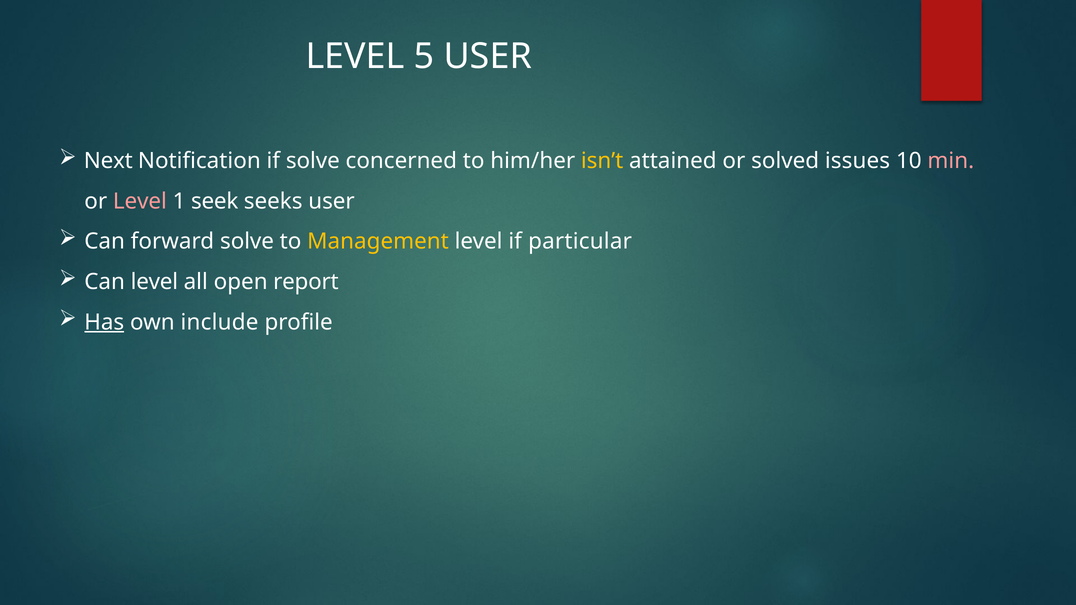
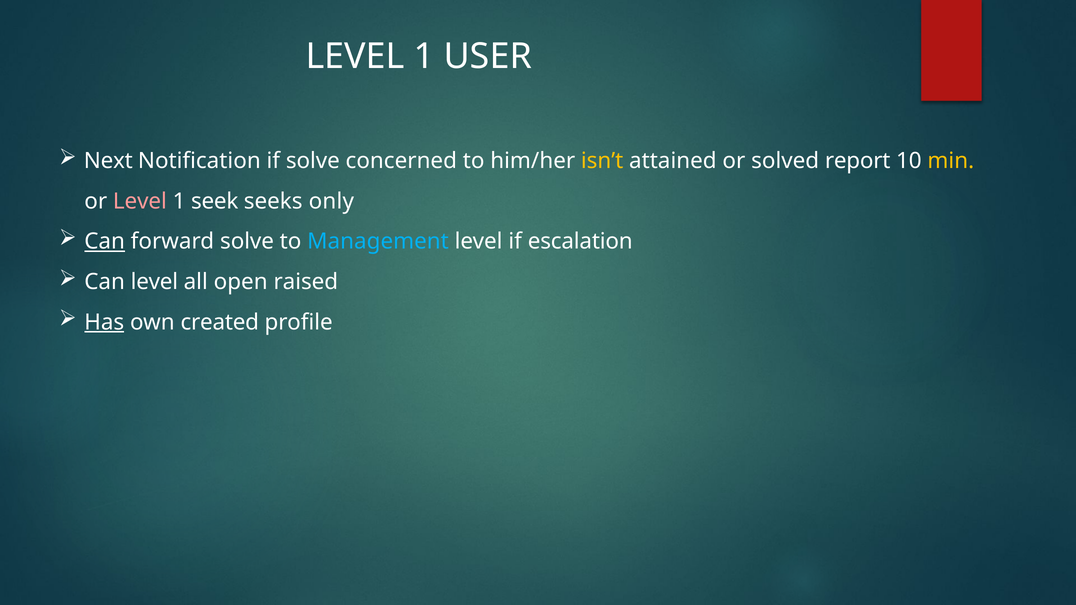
5 at (424, 56): 5 -> 1
issues: issues -> report
min colour: pink -> yellow
seeks user: user -> only
Can at (105, 242) underline: none -> present
Management colour: yellow -> light blue
particular: particular -> escalation
report: report -> raised
include: include -> created
